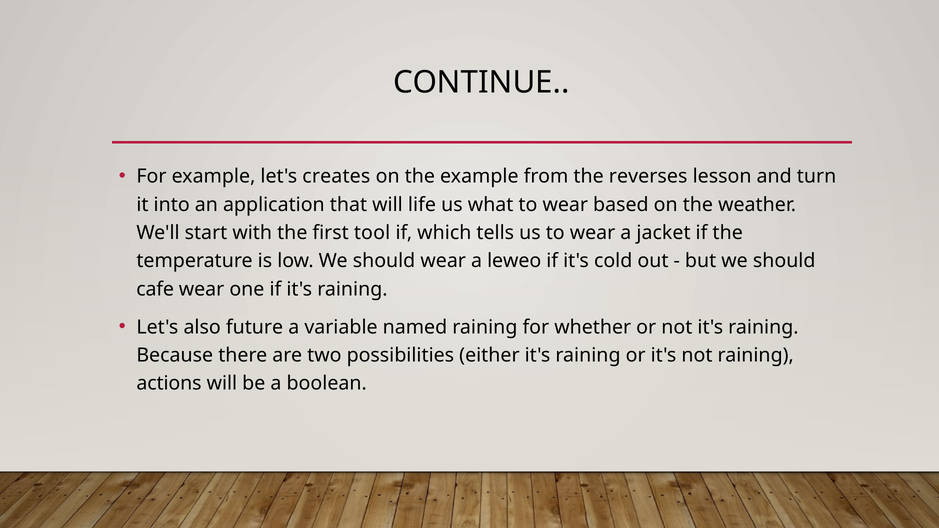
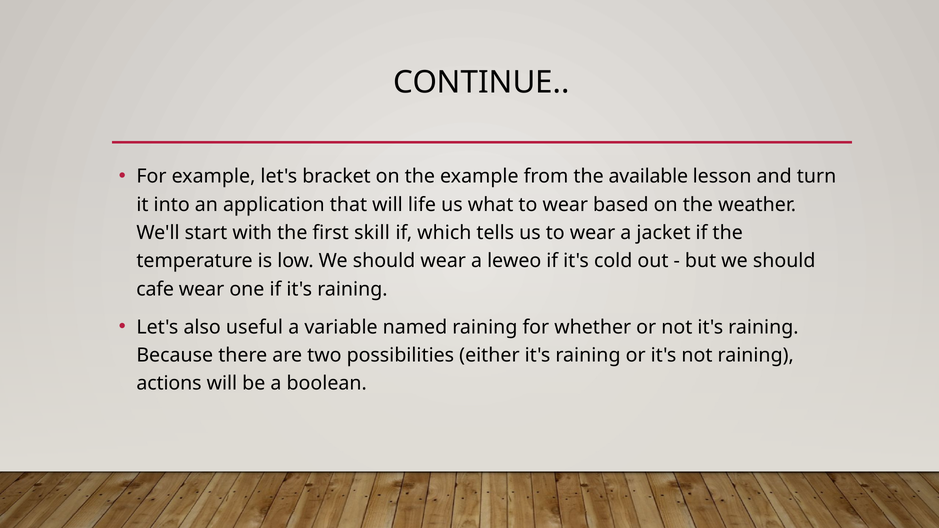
creates: creates -> bracket
reverses: reverses -> available
tool: tool -> skill
future: future -> useful
